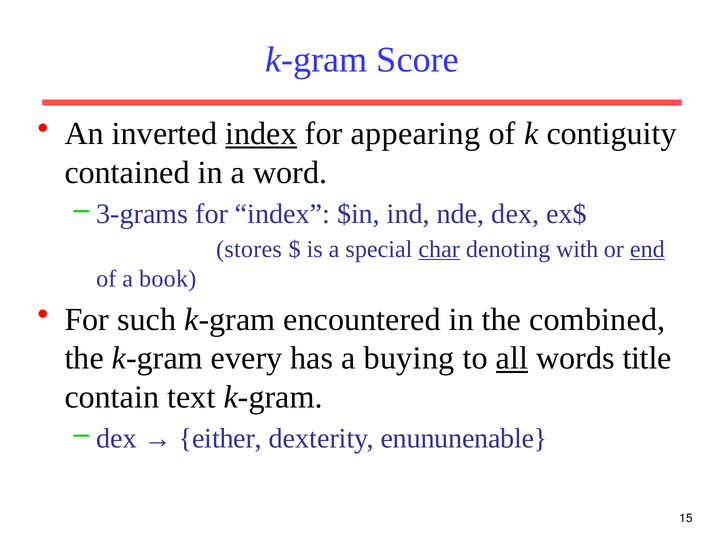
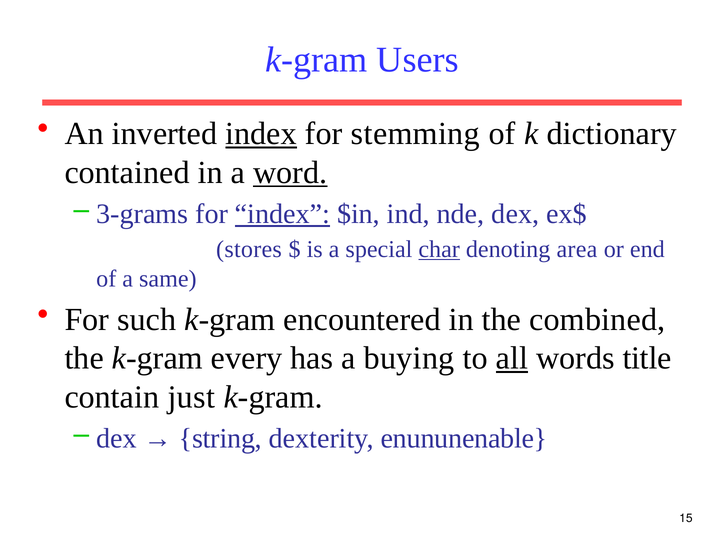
Score: Score -> Users
appearing: appearing -> stemming
contiguity: contiguity -> dictionary
word underline: none -> present
index at (283, 214) underline: none -> present
with: with -> area
end underline: present -> none
book: book -> same
text: text -> just
either: either -> string
